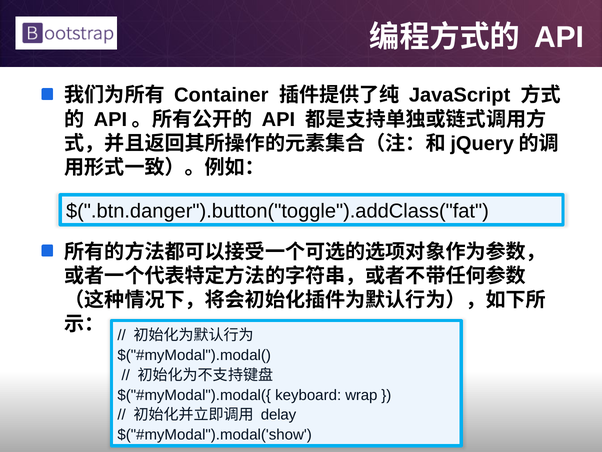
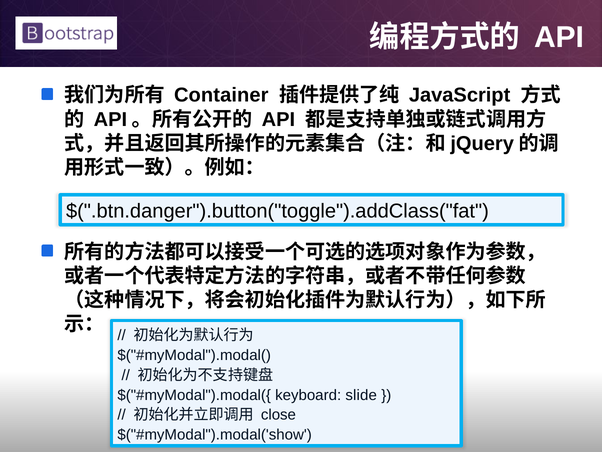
wrap: wrap -> slide
delay: delay -> close
